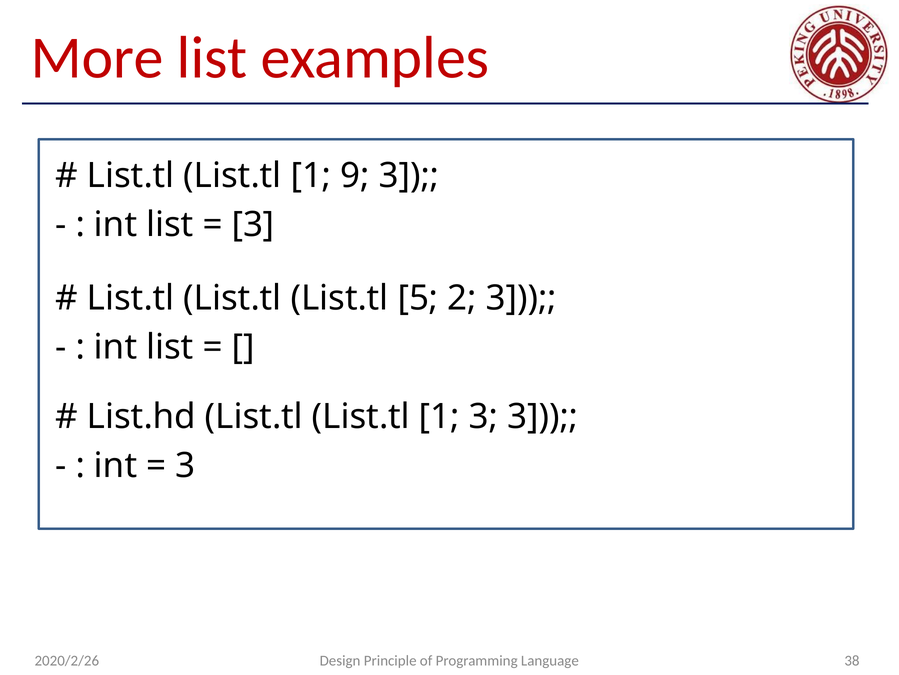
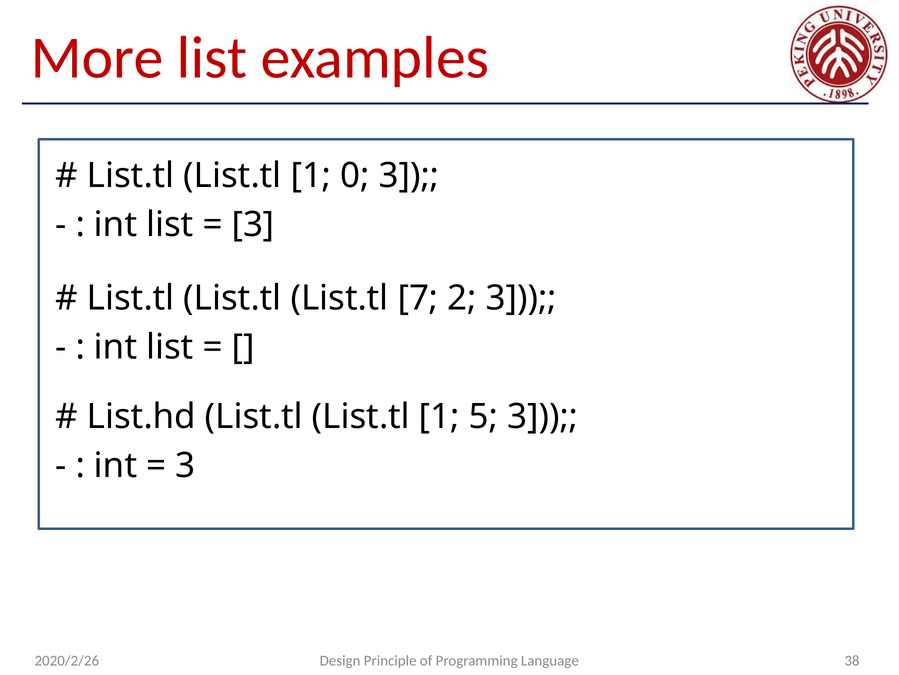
9: 9 -> 0
5: 5 -> 7
1 3: 3 -> 5
